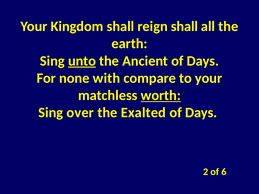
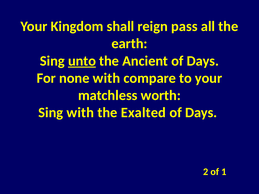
reign shall: shall -> pass
worth underline: present -> none
Sing over: over -> with
6: 6 -> 1
